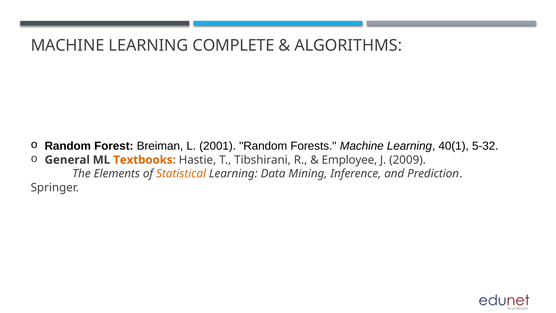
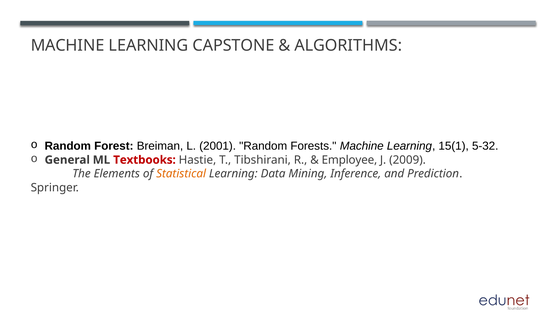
COMPLETE: COMPLETE -> CAPSTONE
40(1: 40(1 -> 15(1
Textbooks colour: orange -> red
